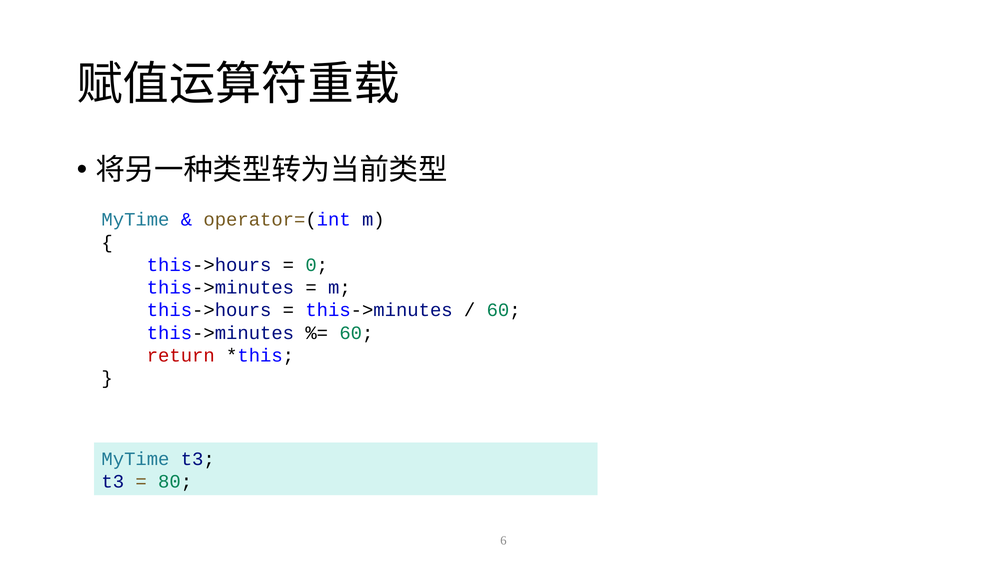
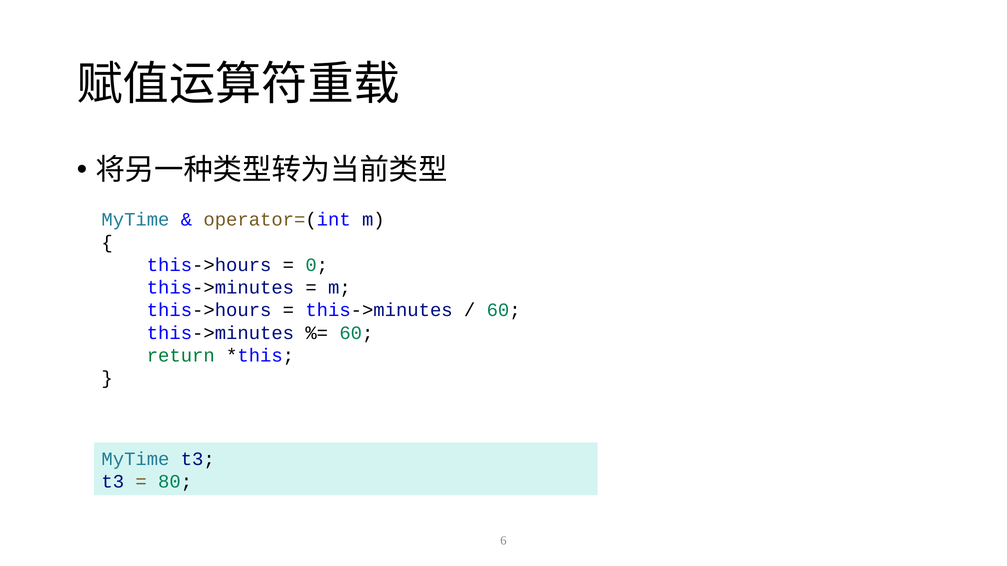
return colour: red -> green
